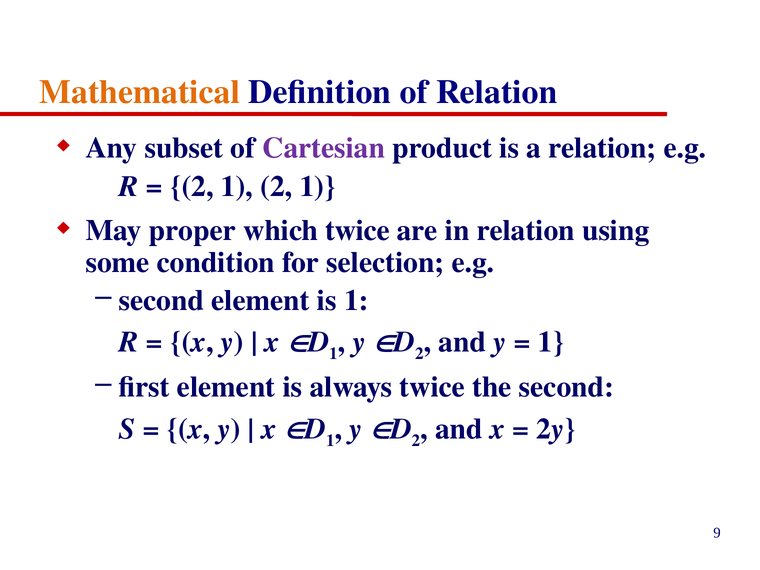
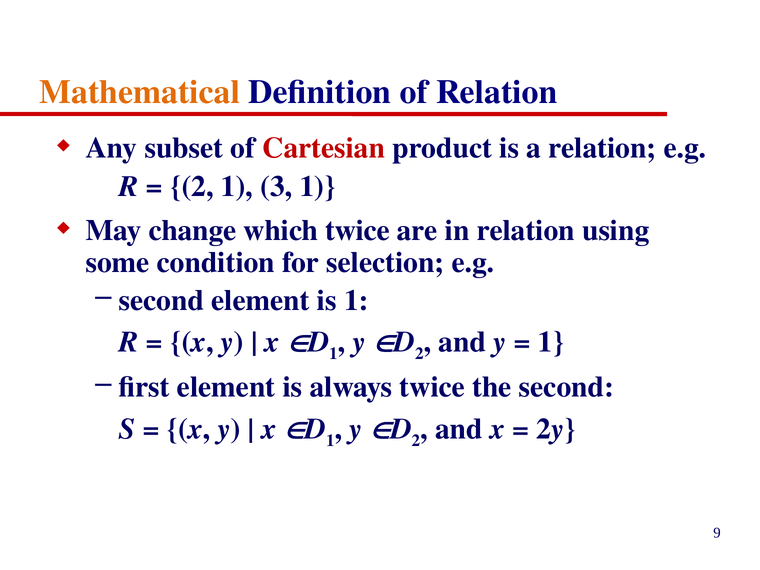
Cartesian colour: purple -> red
1 2: 2 -> 3
proper: proper -> change
